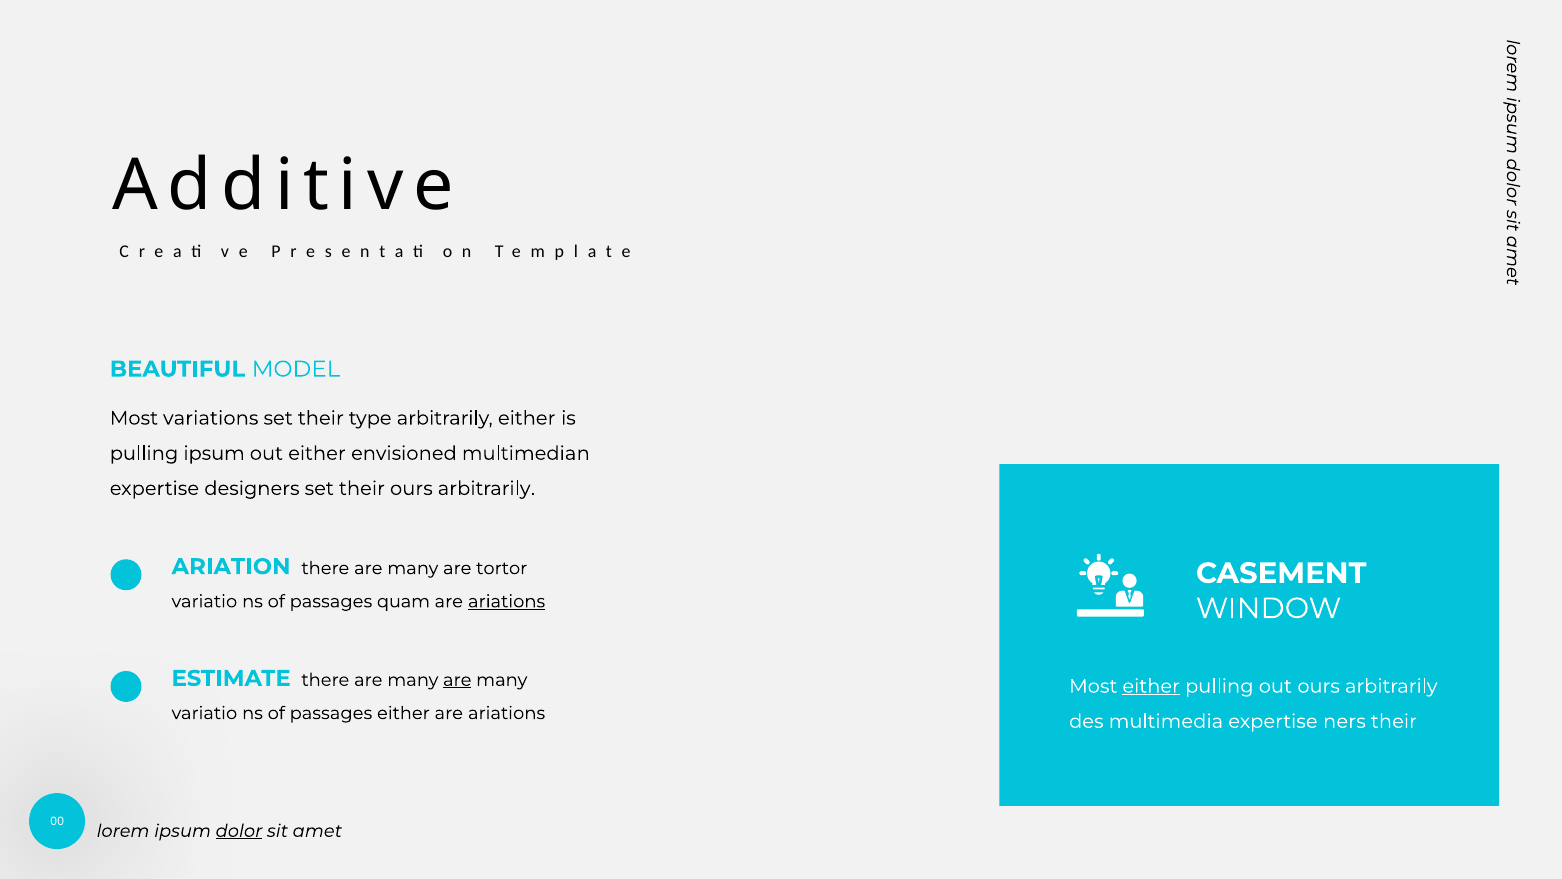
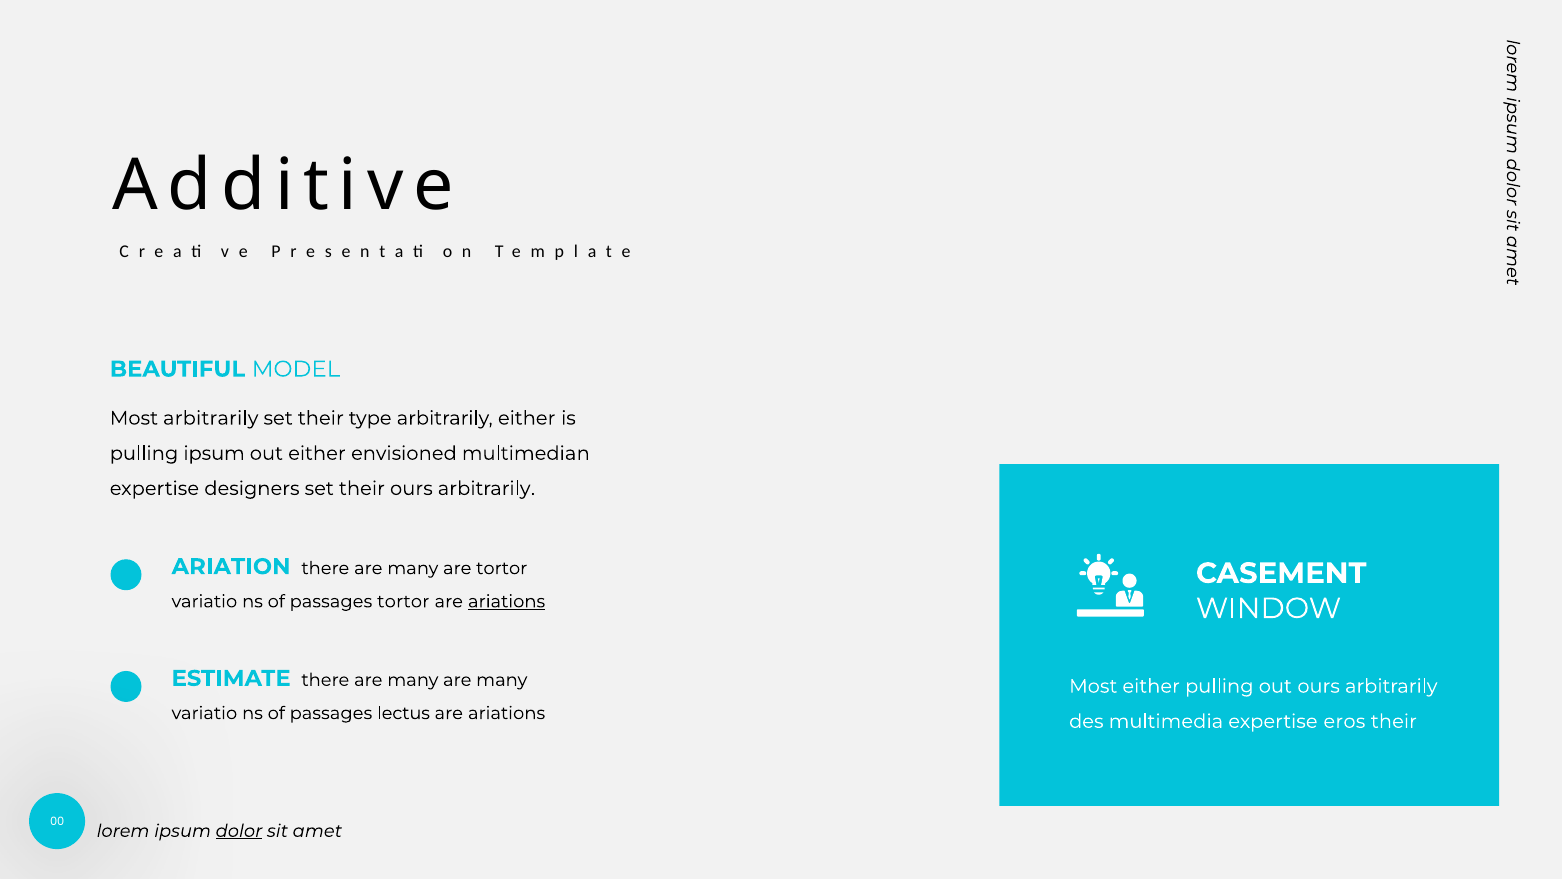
Most variations: variations -> arbitrarily
passages quam: quam -> tortor
are at (457, 680) underline: present -> none
either at (1151, 686) underline: present -> none
passages either: either -> lectus
ners: ners -> eros
